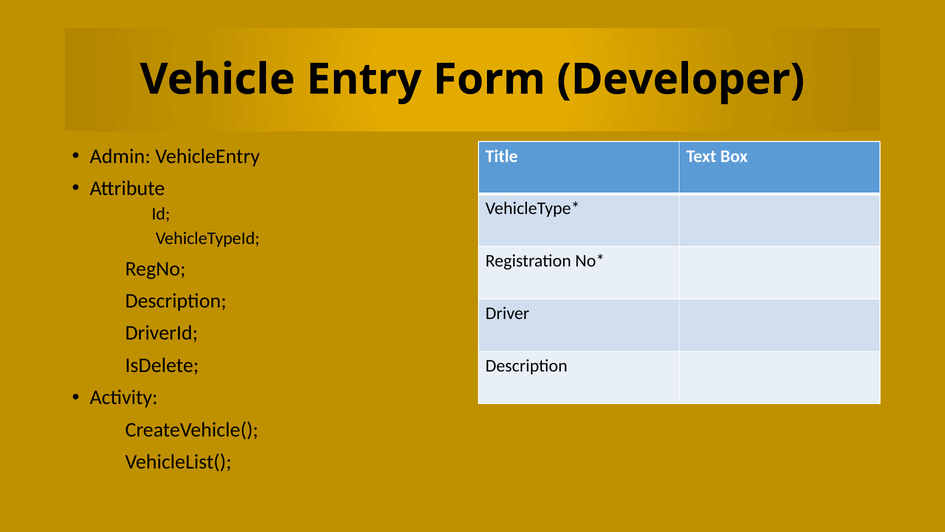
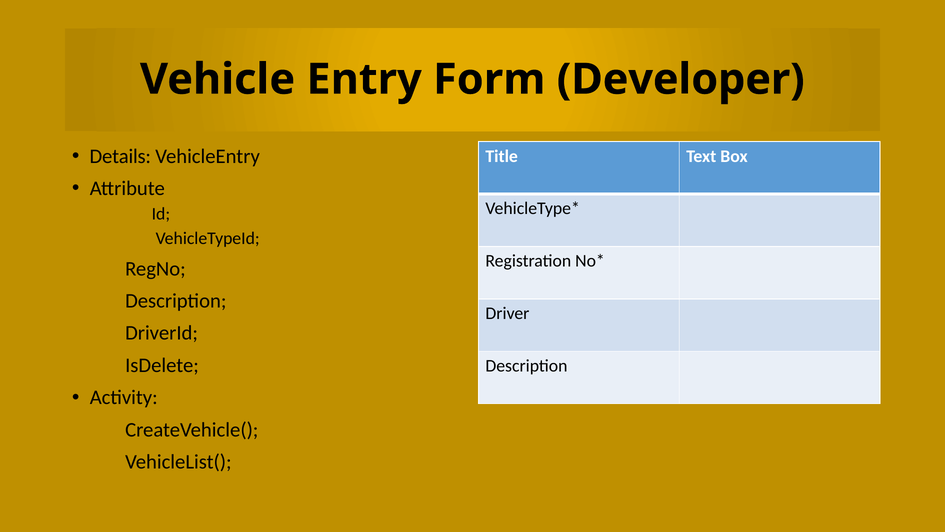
Admin: Admin -> Details
